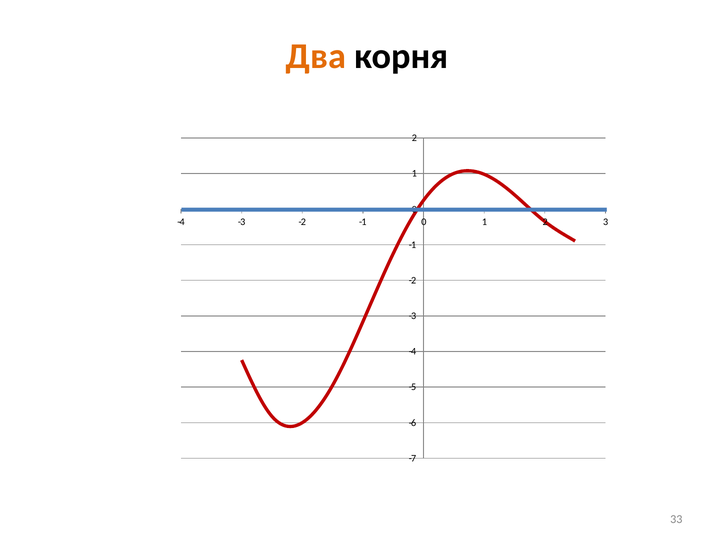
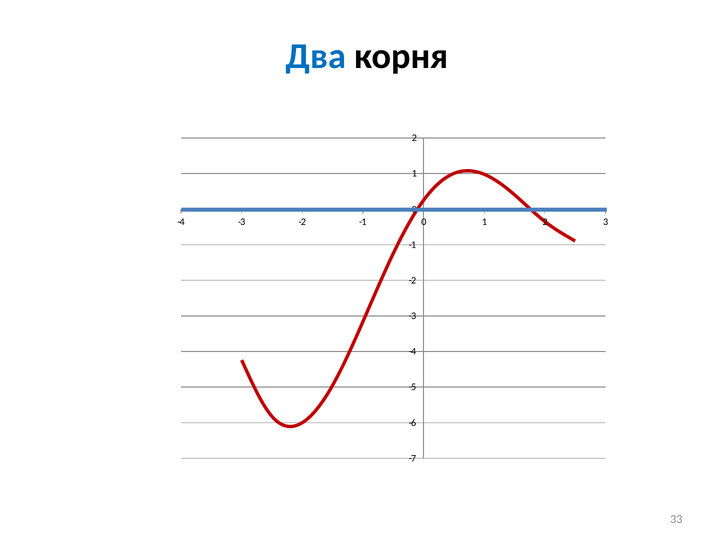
Два colour: orange -> blue
